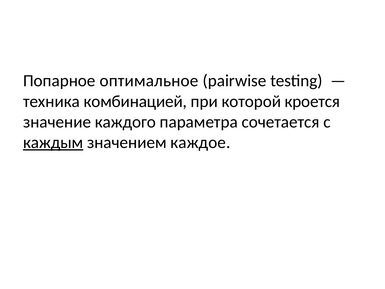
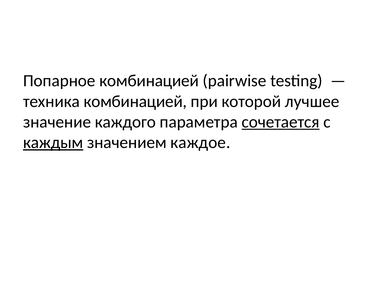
Попарное оптимальное: оптимальное -> комбинацией
кроется: кроется -> лучшее
сочетается underline: none -> present
